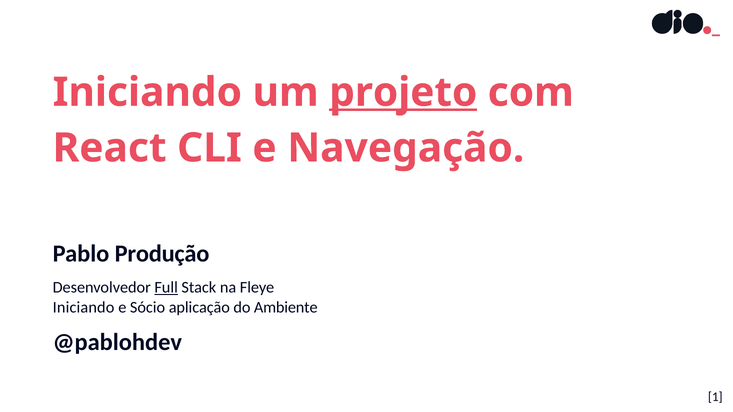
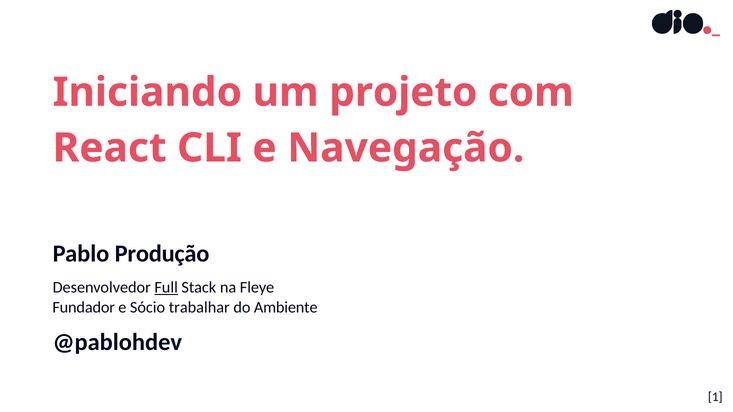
projeto underline: present -> none
Iniciando at (84, 307): Iniciando -> Fundador
aplicação: aplicação -> trabalhar
